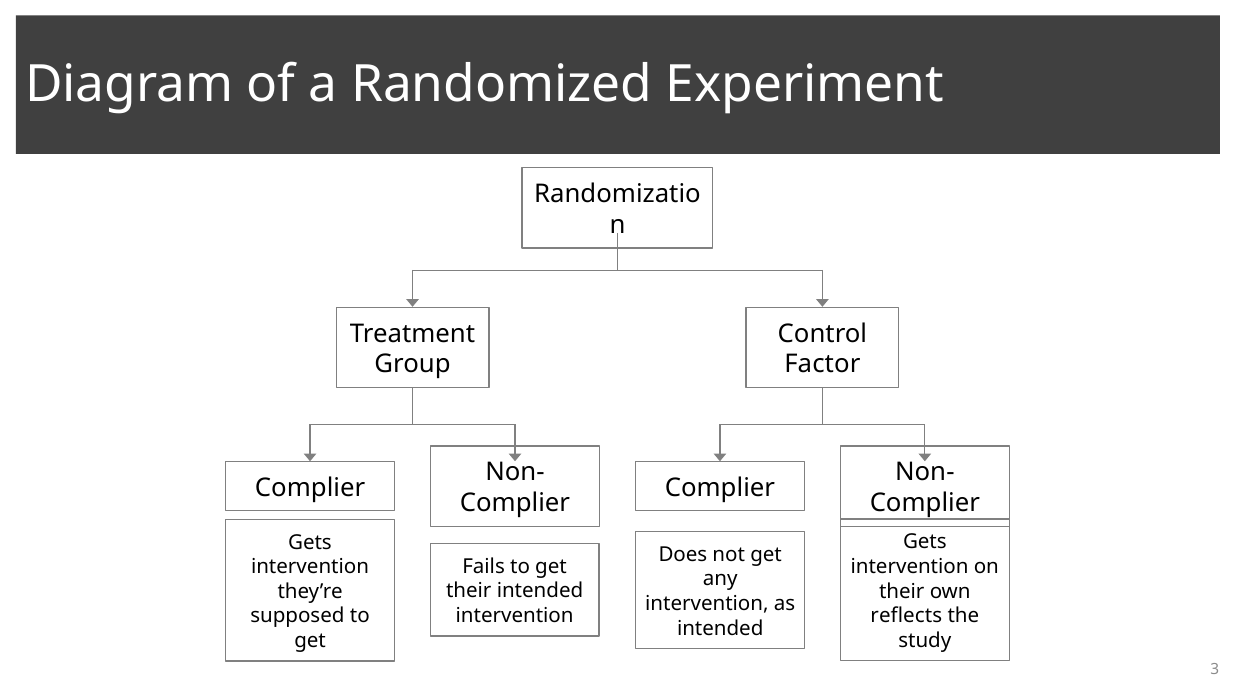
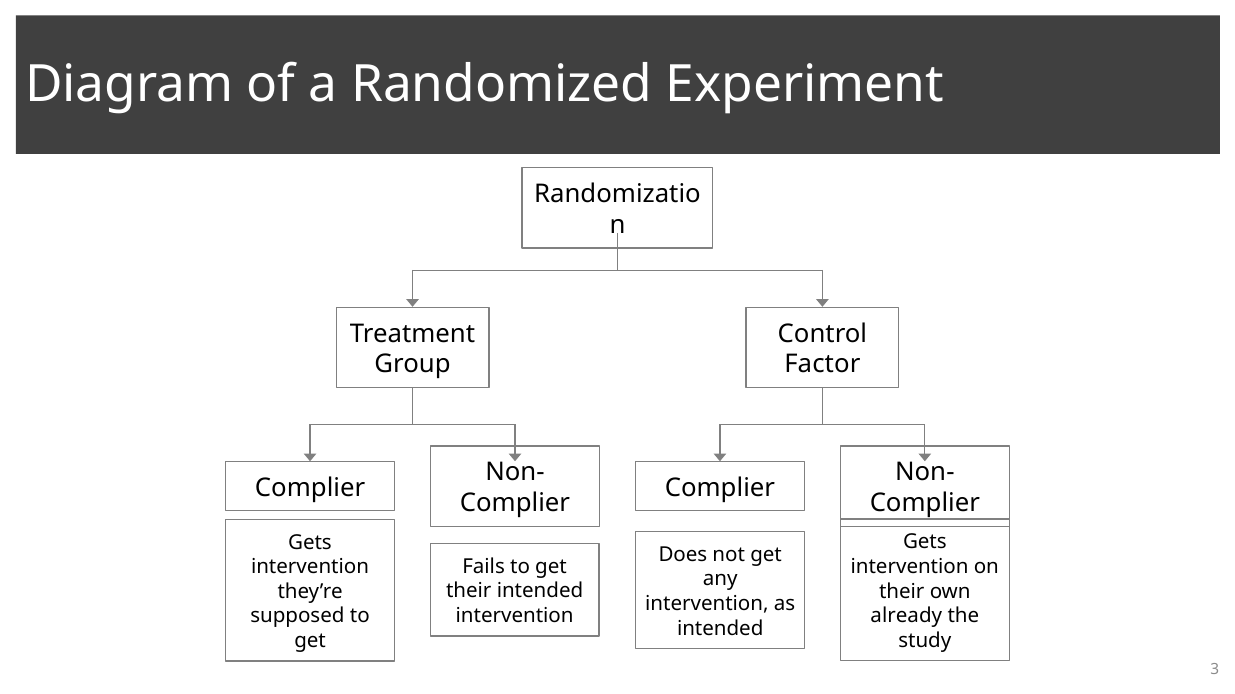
reflects: reflects -> already
